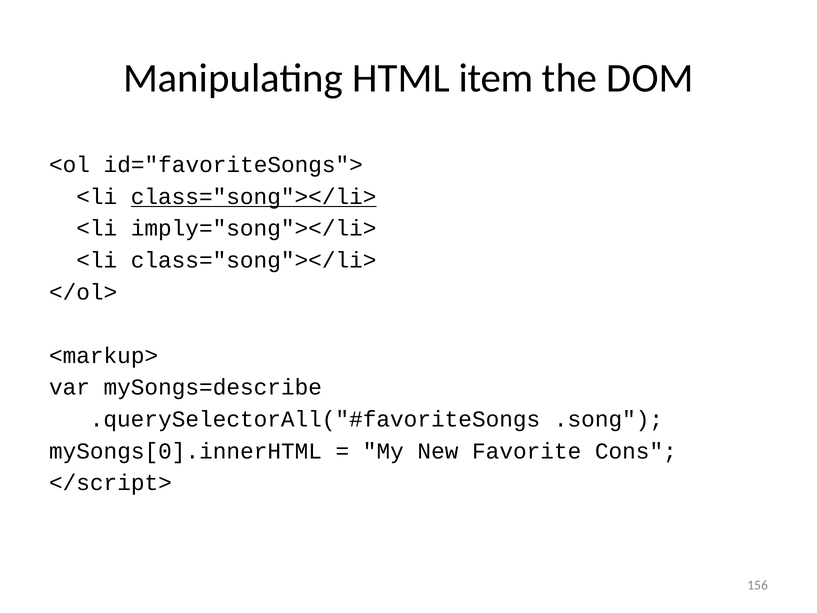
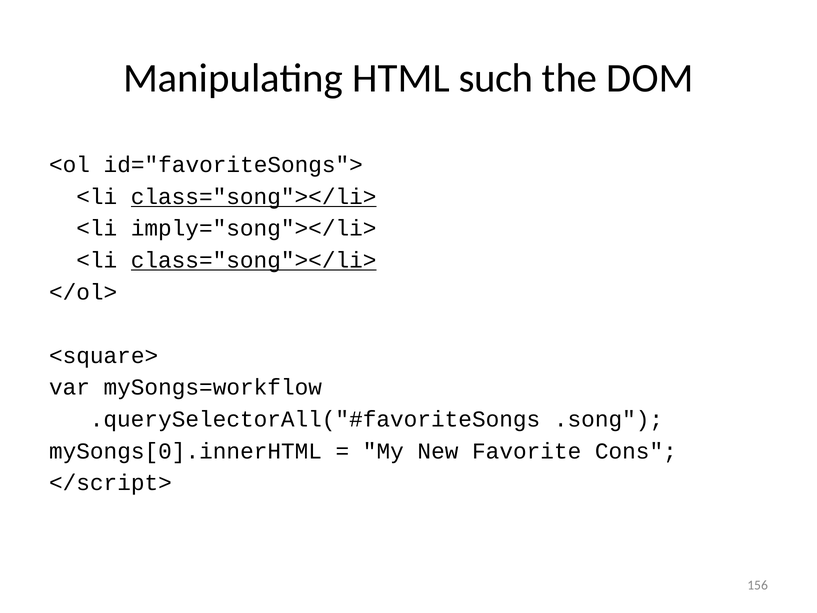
item: item -> such
class="song"></li> at (254, 260) underline: none -> present
<markup>: <markup> -> <square>
mySongs=describe: mySongs=describe -> mySongs=workflow
